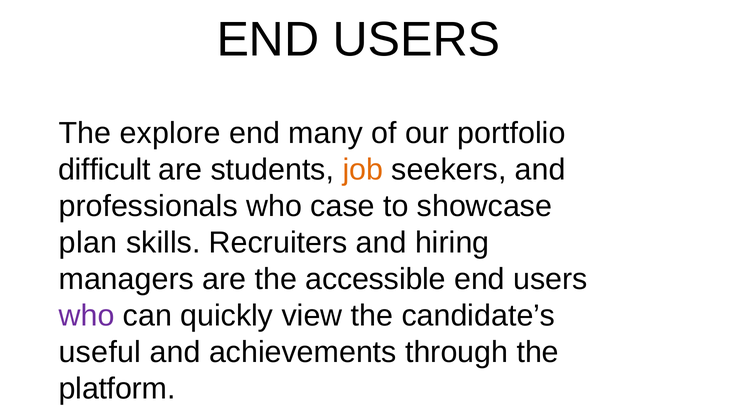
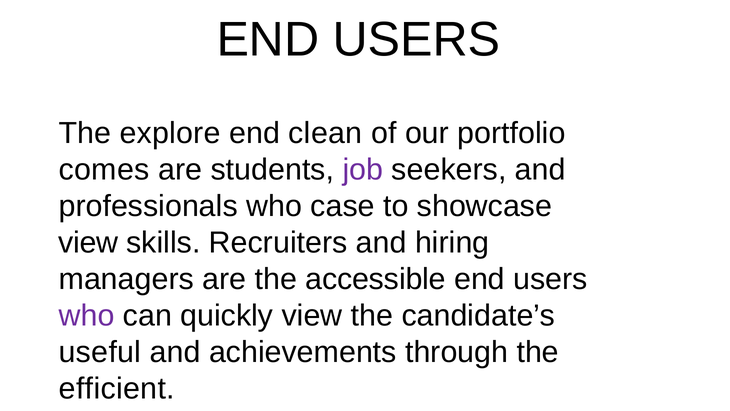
many: many -> clean
difficult: difficult -> comes
job colour: orange -> purple
plan at (88, 242): plan -> view
platform: platform -> efficient
